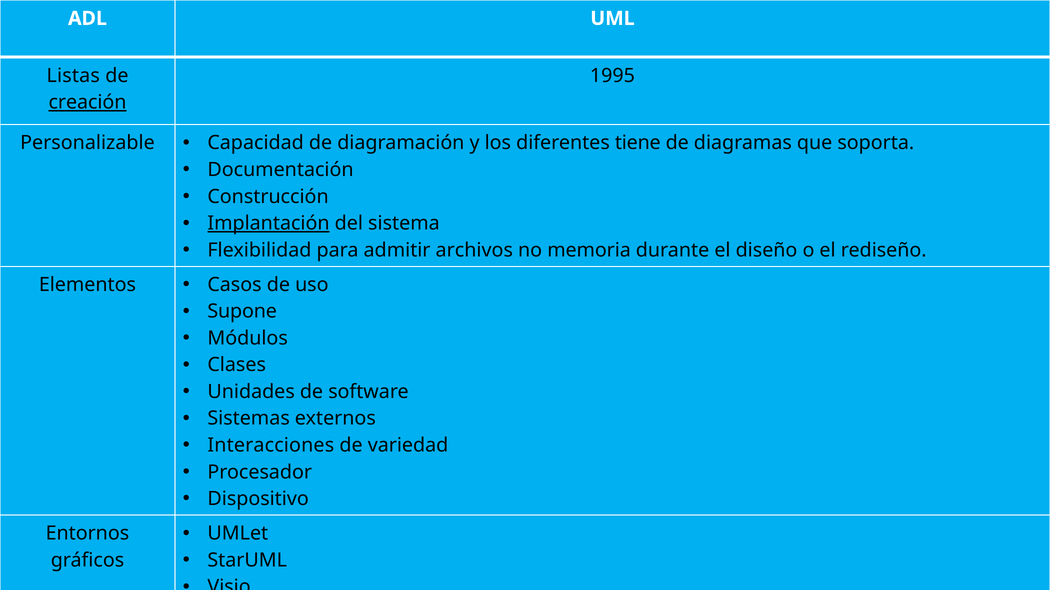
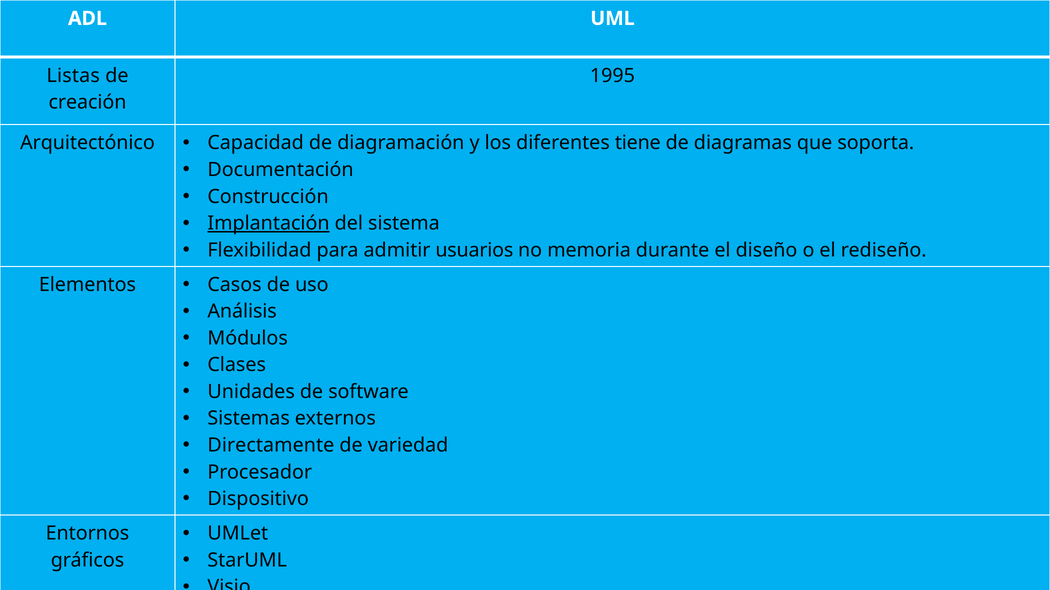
creación underline: present -> none
Personalizable: Personalizable -> Arquitectónico
archivos: archivos -> usuarios
Supone: Supone -> Análisis
Interacciones: Interacciones -> Directamente
